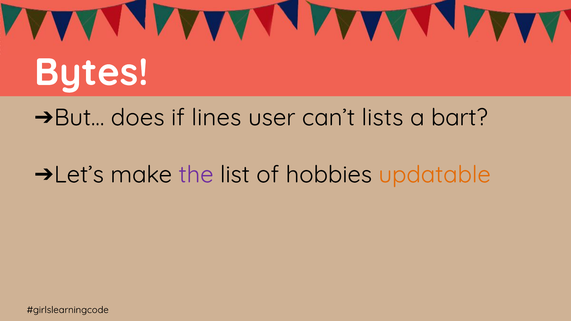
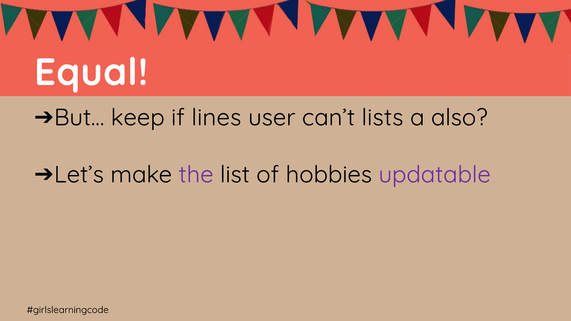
Bytes: Bytes -> Equal
does: does -> keep
bart: bart -> also
updatable colour: orange -> purple
